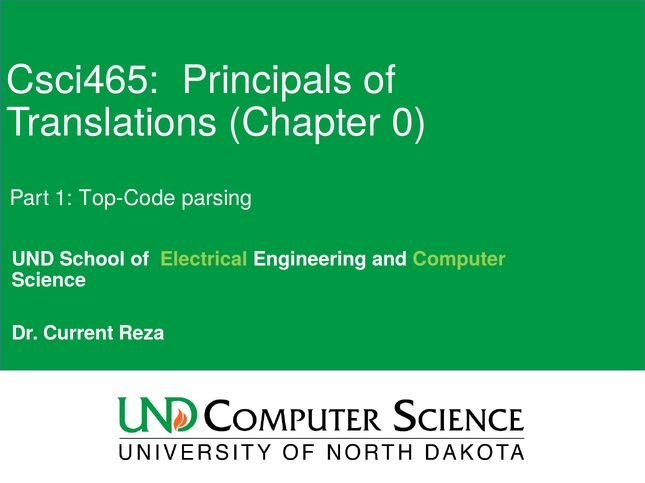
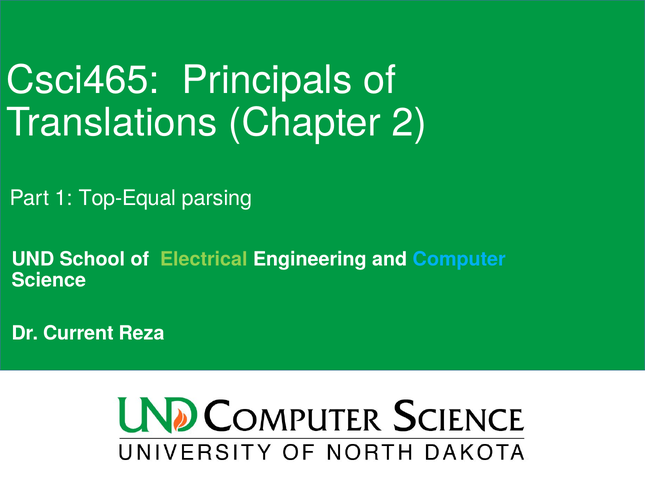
0: 0 -> 2
Top-Code: Top-Code -> Top-Equal
Computer colour: light green -> light blue
